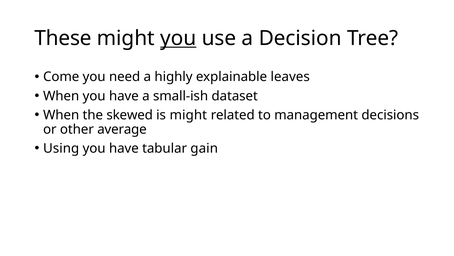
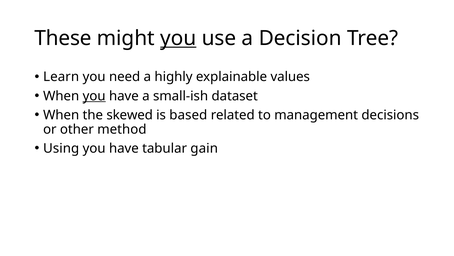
Come: Come -> Learn
leaves: leaves -> values
you at (94, 96) underline: none -> present
is might: might -> based
average: average -> method
